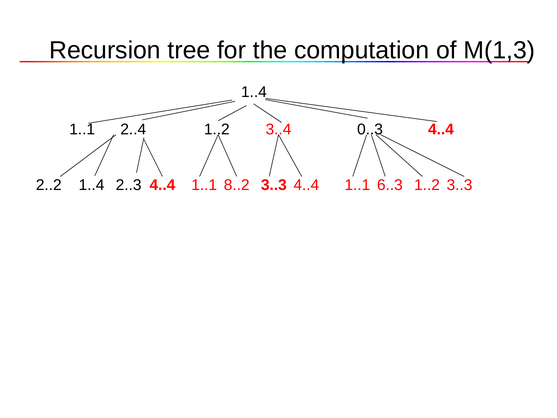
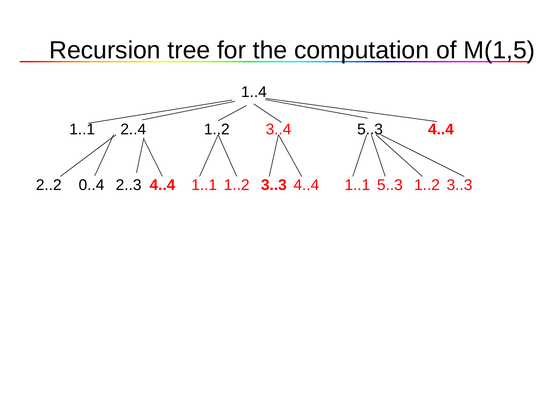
M(1,3: M(1,3 -> M(1,5
0..3 at (370, 129): 0..3 -> 5..3
1..4 at (91, 185): 1..4 -> 0..4
4..4 8..2: 8..2 -> 1..2
1..1 6..3: 6..3 -> 5..3
